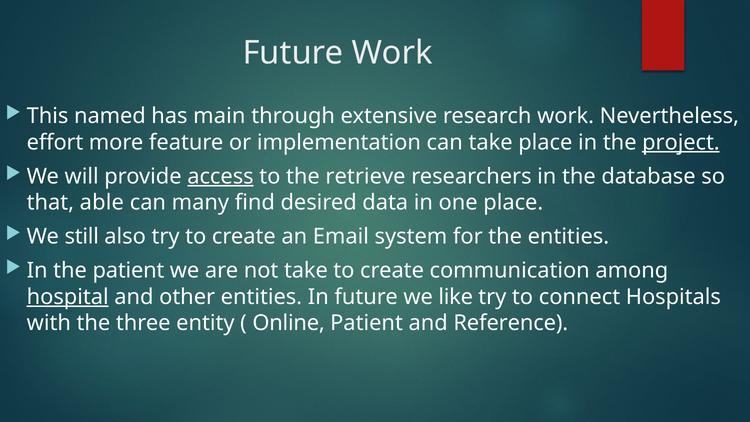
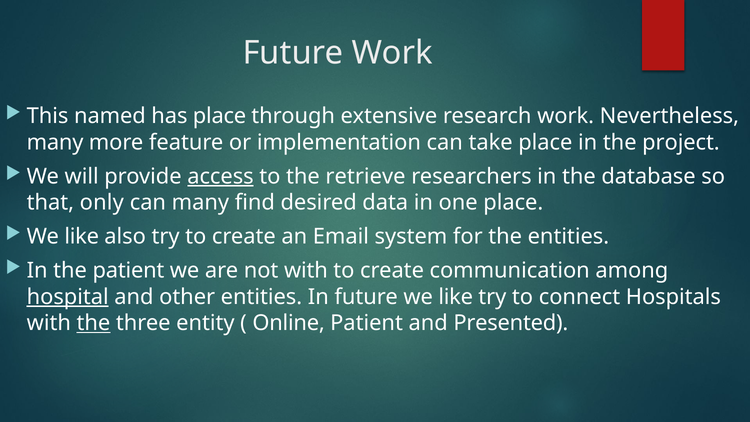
has main: main -> place
effort at (55, 142): effort -> many
project underline: present -> none
able: able -> only
still at (82, 237): still -> like
not take: take -> with
the at (93, 323) underline: none -> present
Reference: Reference -> Presented
